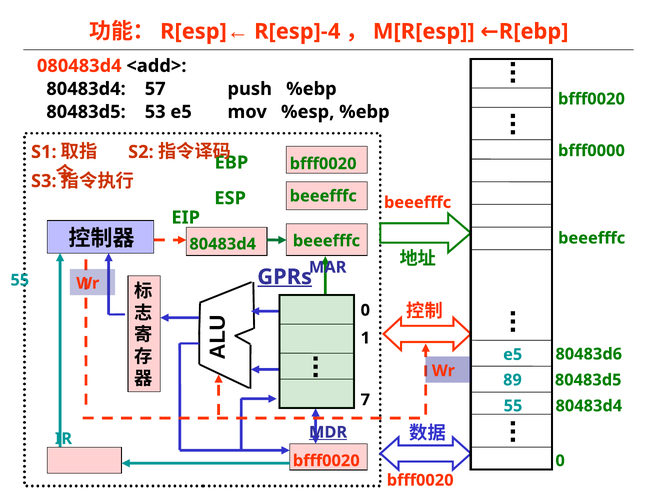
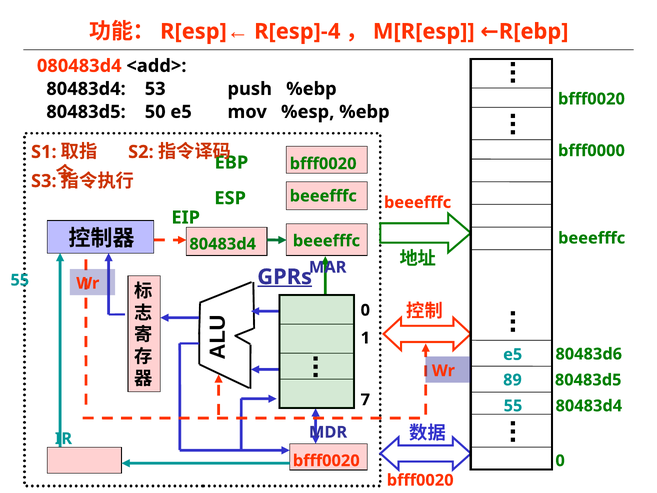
57: 57 -> 53
53: 53 -> 50
MDR underline: present -> none
